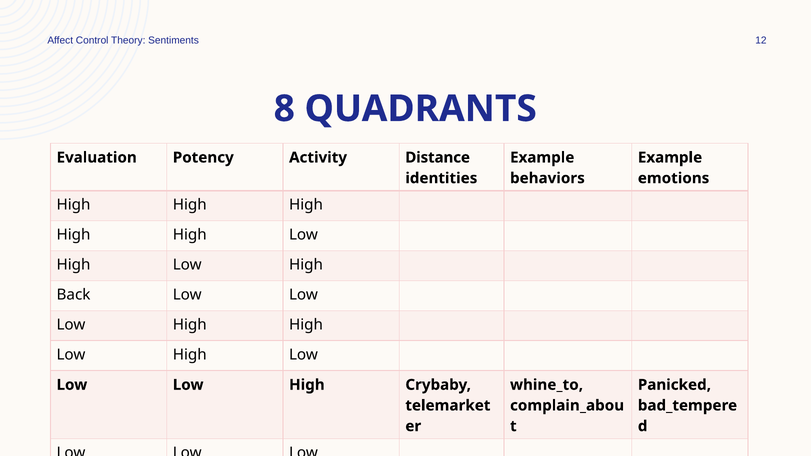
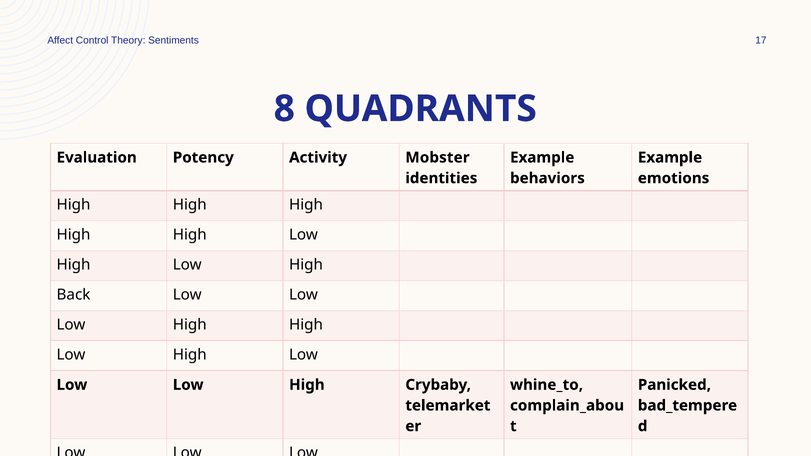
12: 12 -> 17
Distance: Distance -> Mobster
